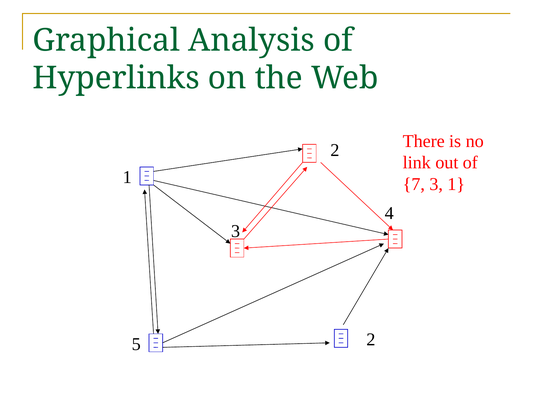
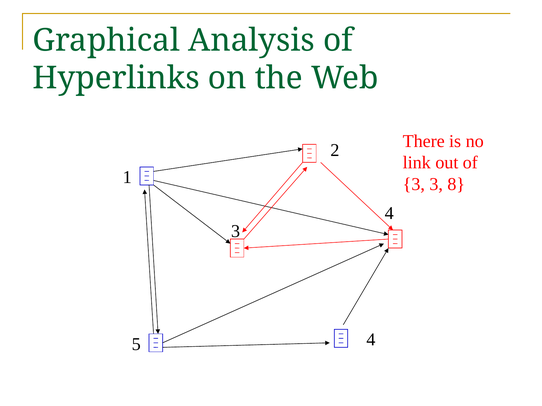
7 at (414, 185): 7 -> 3
3 1: 1 -> 8
5 2: 2 -> 4
